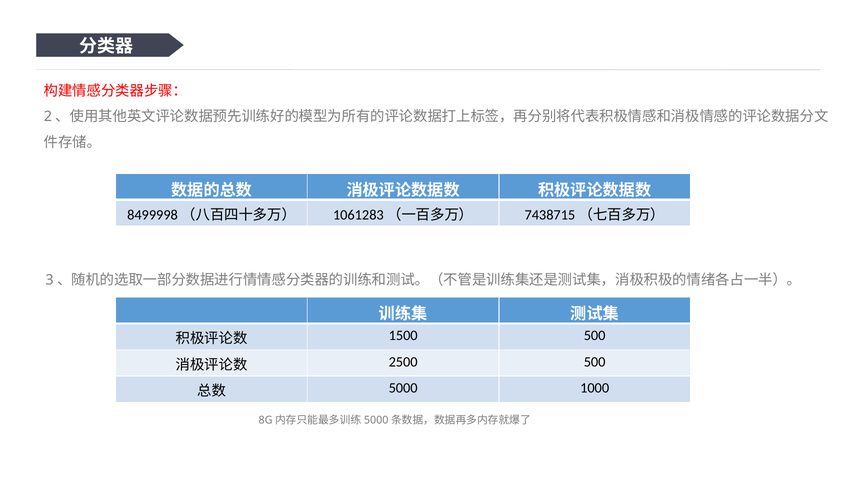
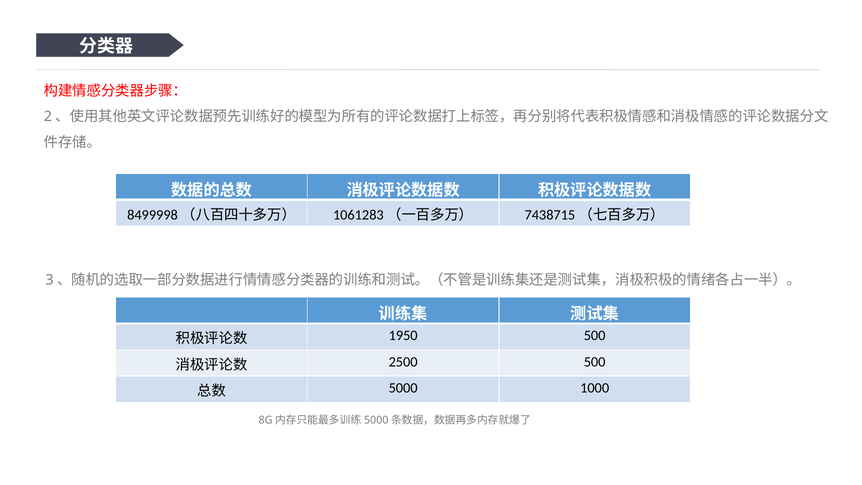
1500: 1500 -> 1950
